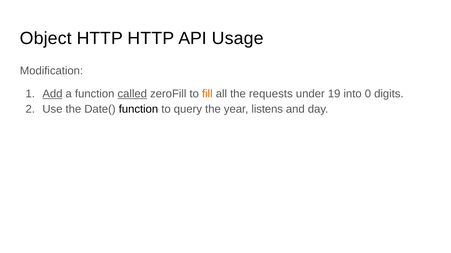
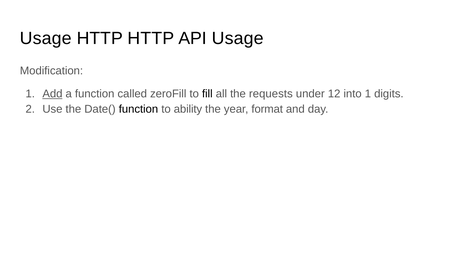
Object at (46, 38): Object -> Usage
called underline: present -> none
fill colour: orange -> black
19: 19 -> 12
into 0: 0 -> 1
query: query -> ability
listens: listens -> format
